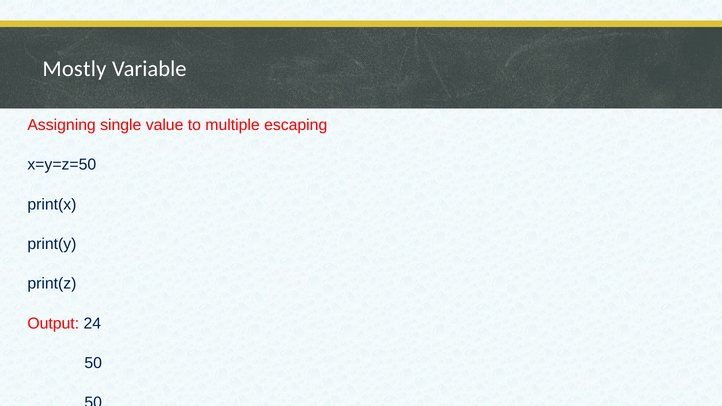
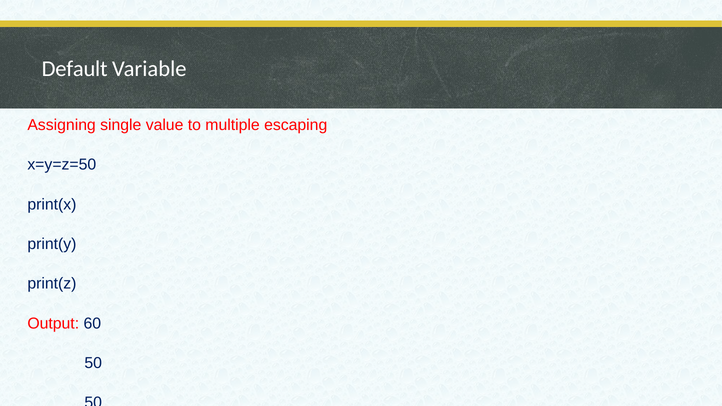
Mostly: Mostly -> Default
24: 24 -> 60
